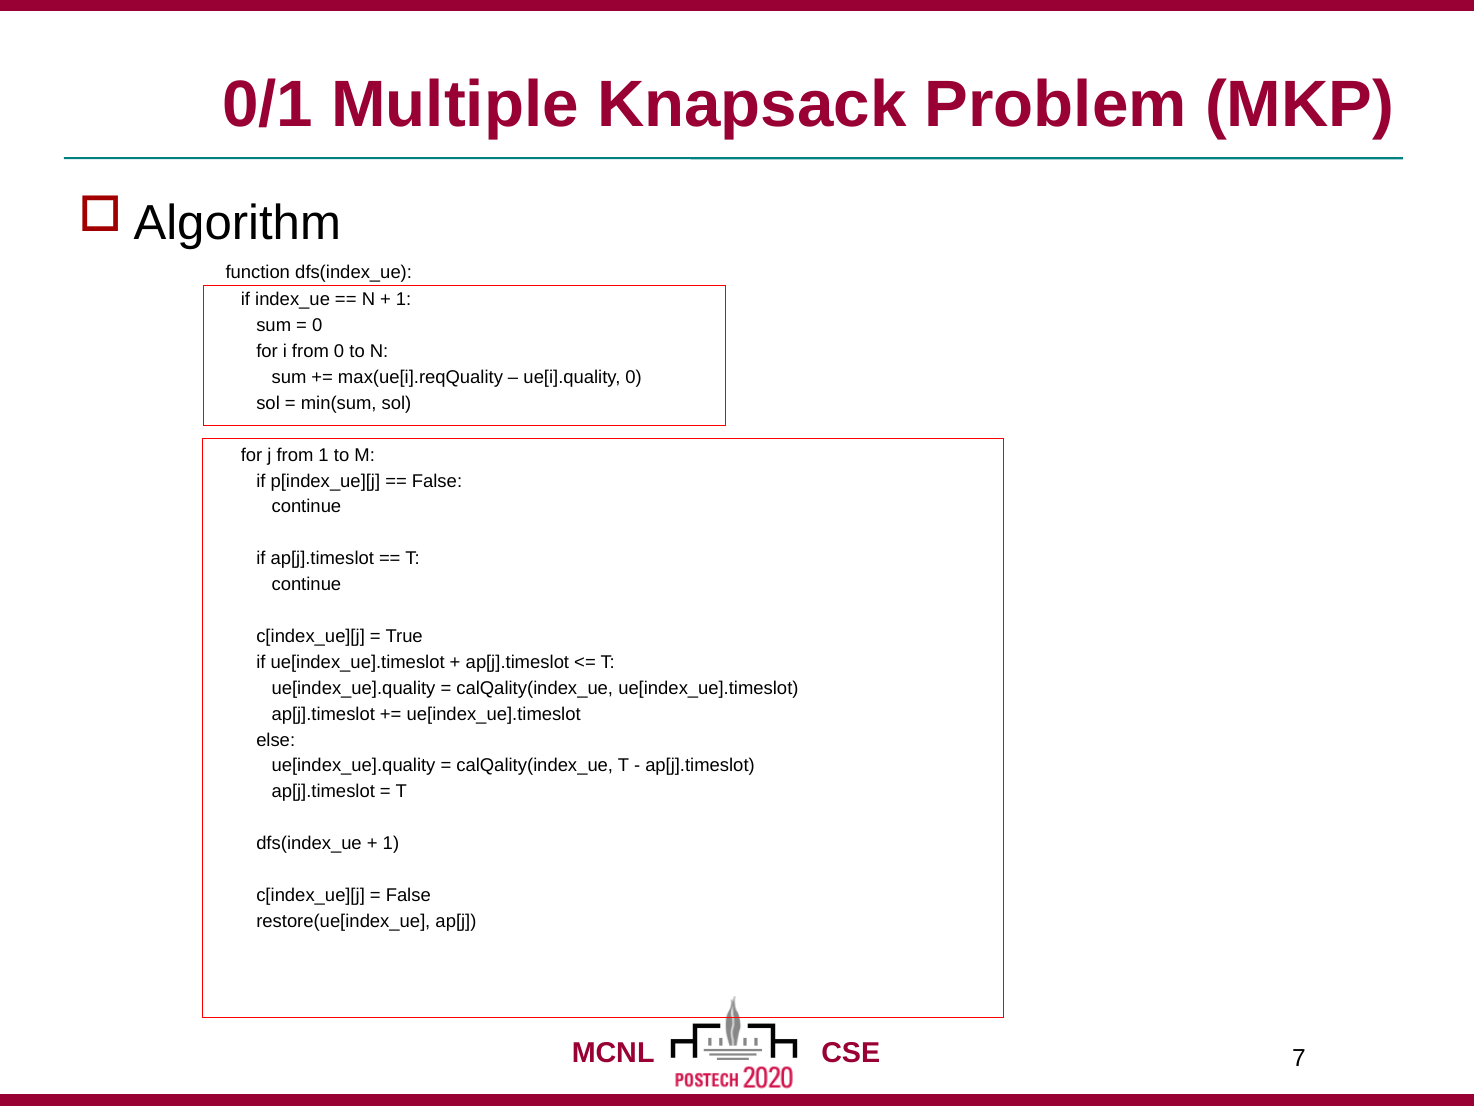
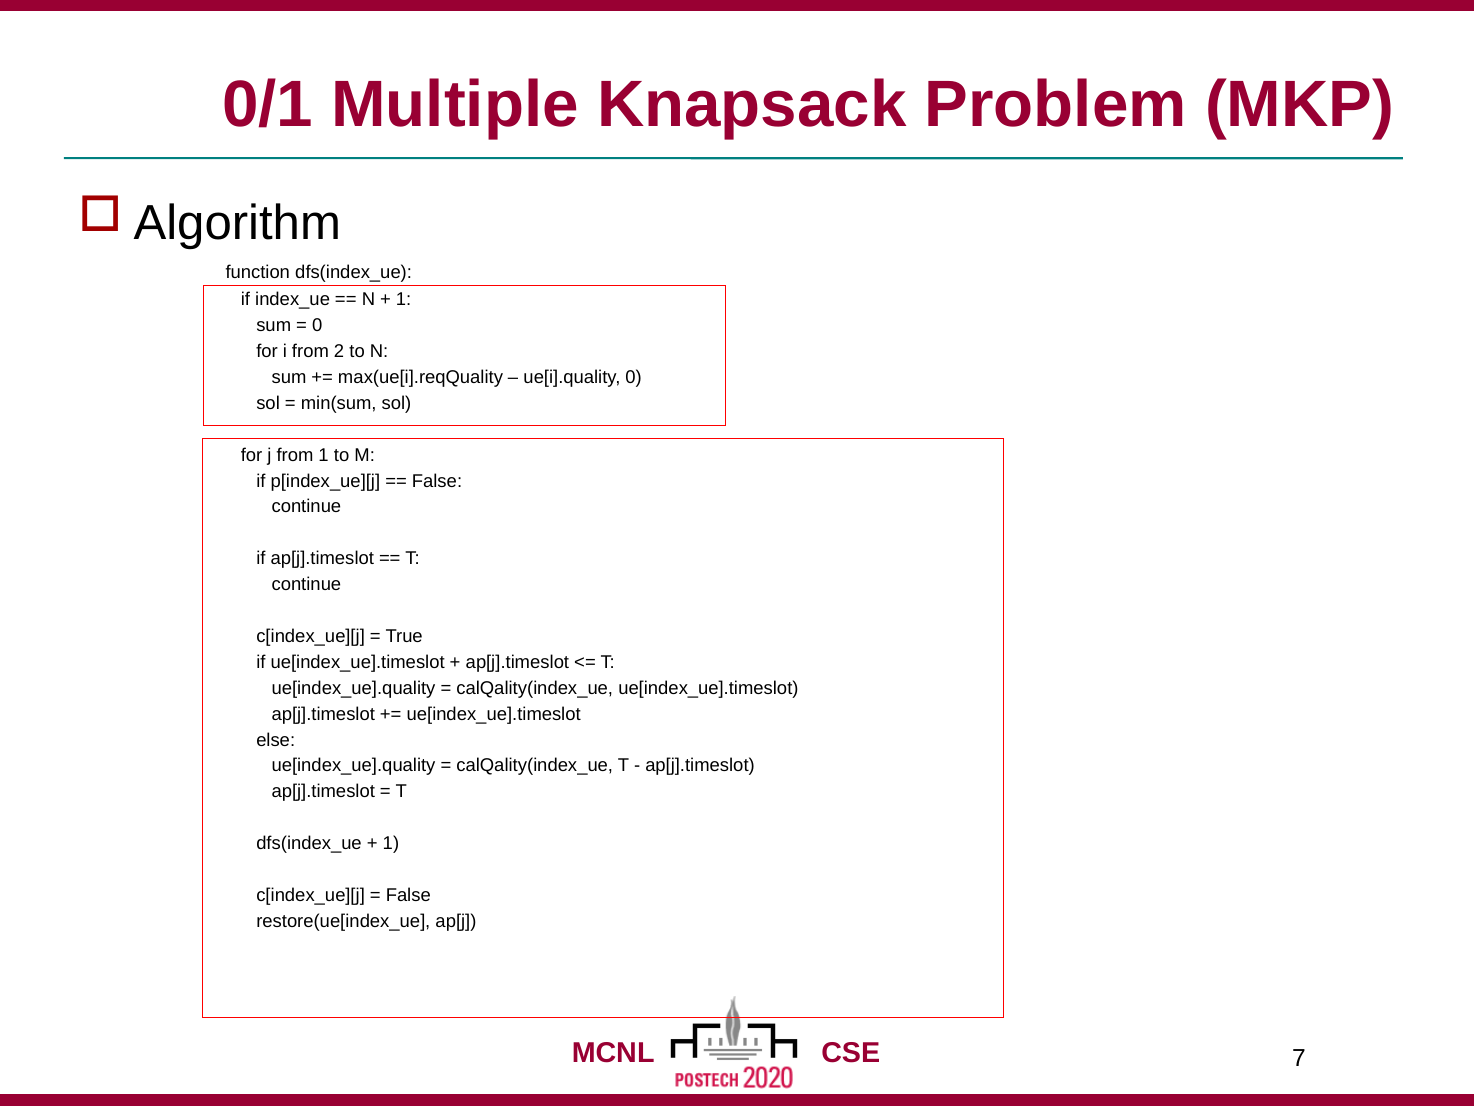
from 0: 0 -> 2
